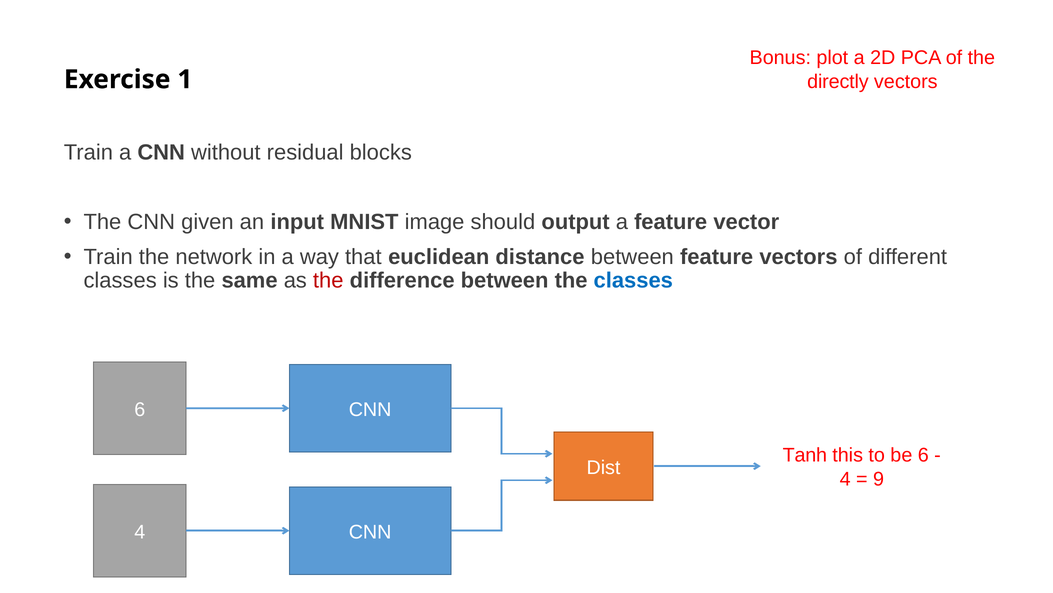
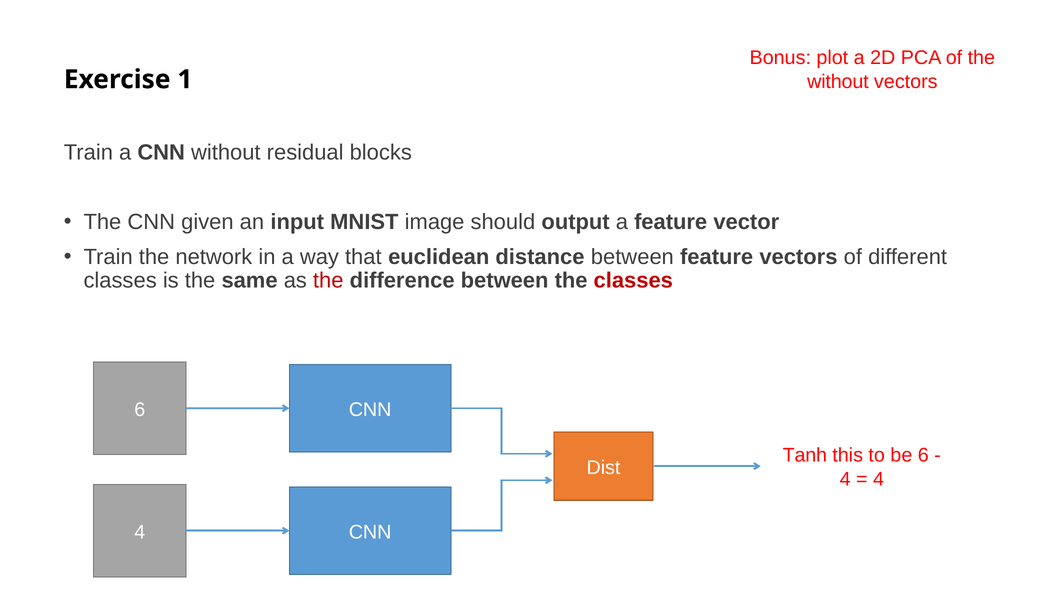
directly at (838, 82): directly -> without
classes at (633, 280) colour: blue -> red
9 at (879, 479): 9 -> 4
